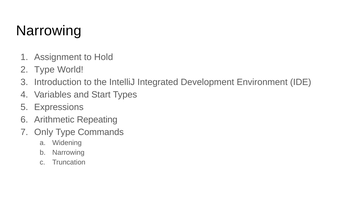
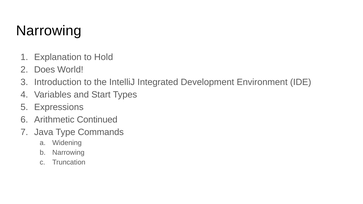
Assignment: Assignment -> Explanation
Type at (44, 70): Type -> Does
Repeating: Repeating -> Continued
Only: Only -> Java
